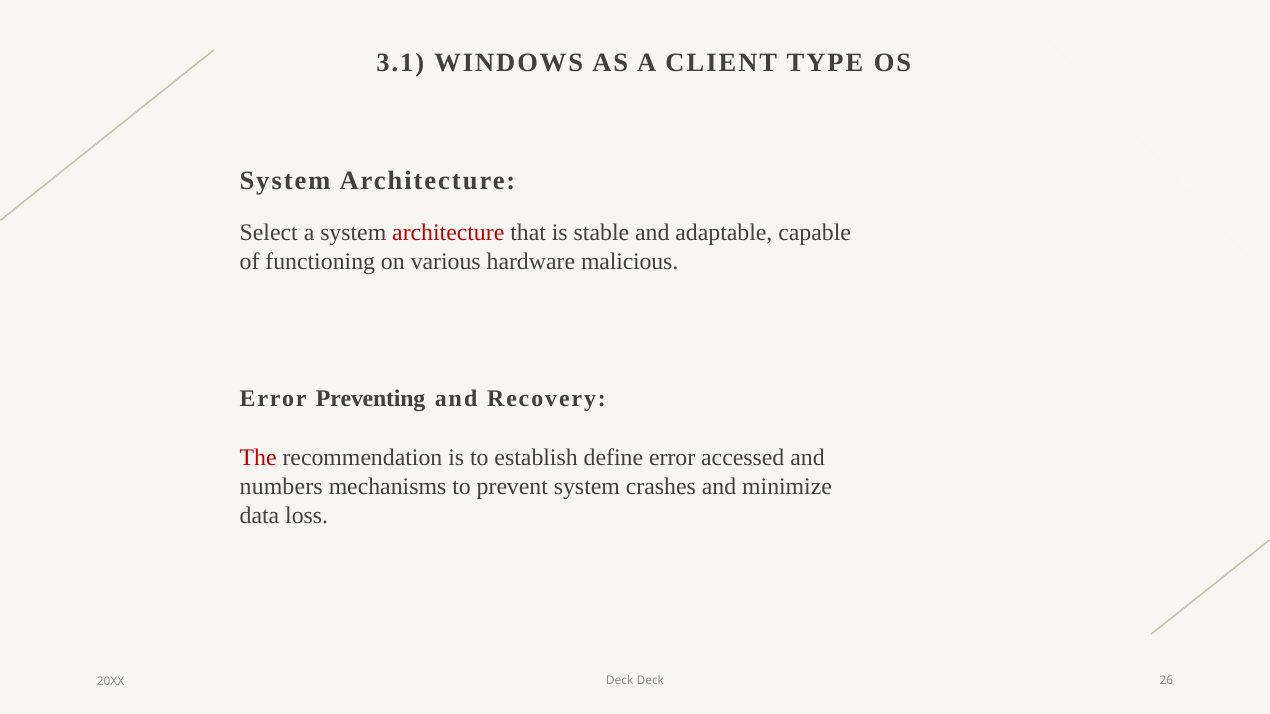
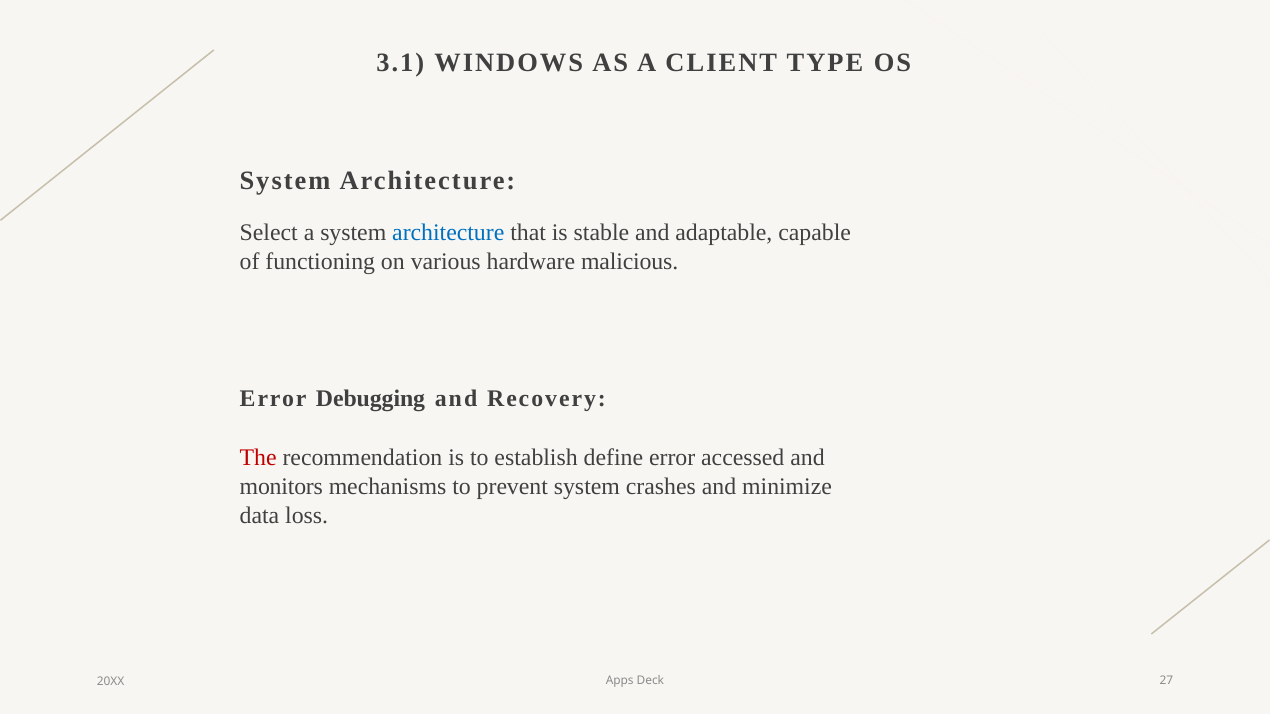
architecture at (448, 233) colour: red -> blue
Preventing: Preventing -> Debugging
numbers: numbers -> monitors
Deck at (620, 681): Deck -> Apps
26: 26 -> 27
